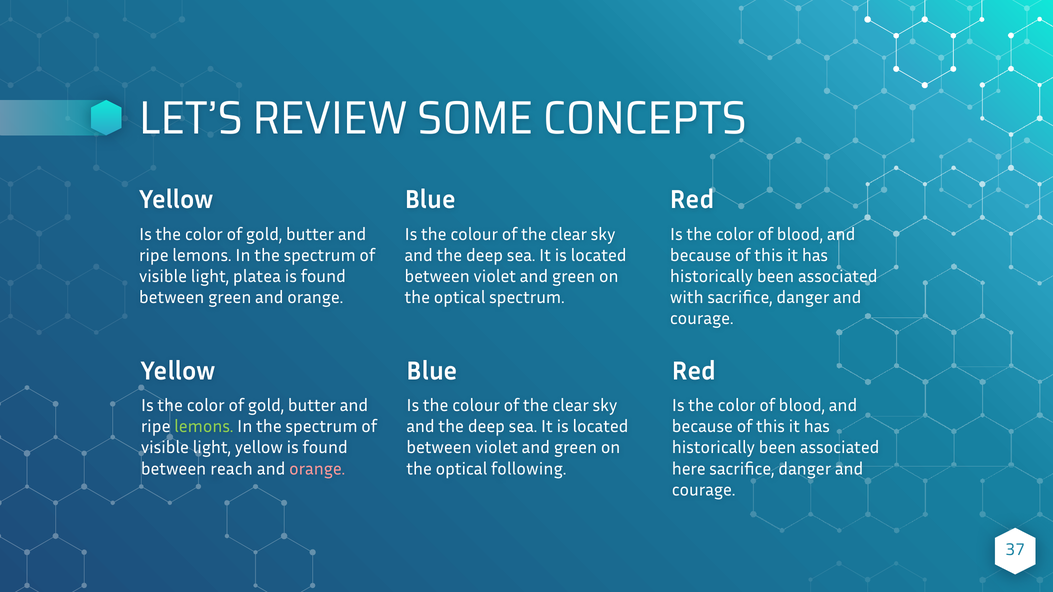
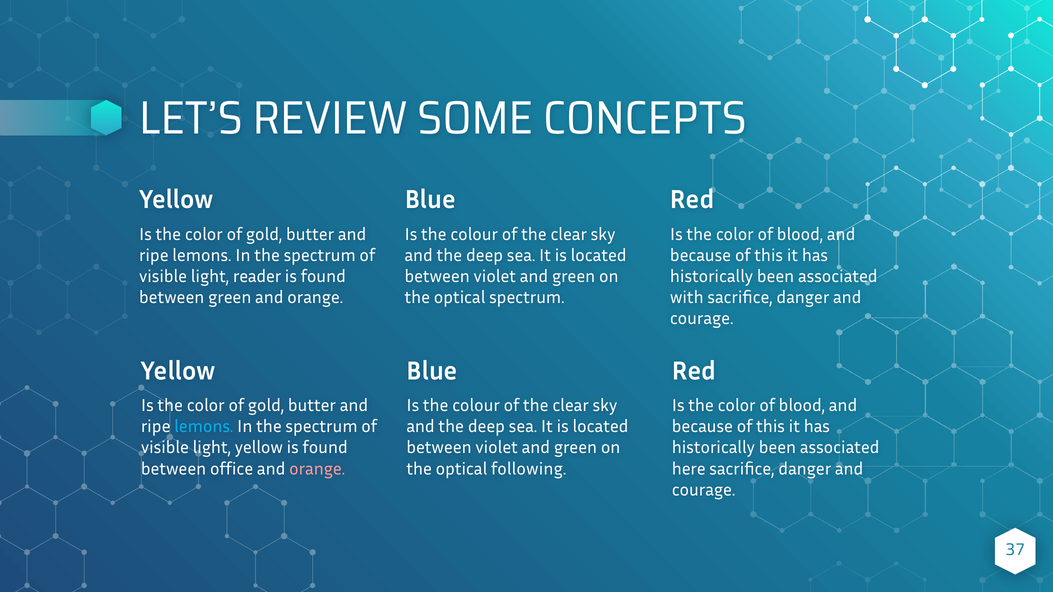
platea: platea -> reader
lemons at (204, 427) colour: light green -> light blue
reach: reach -> office
